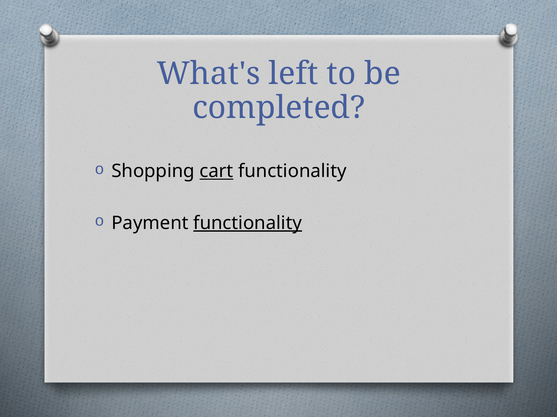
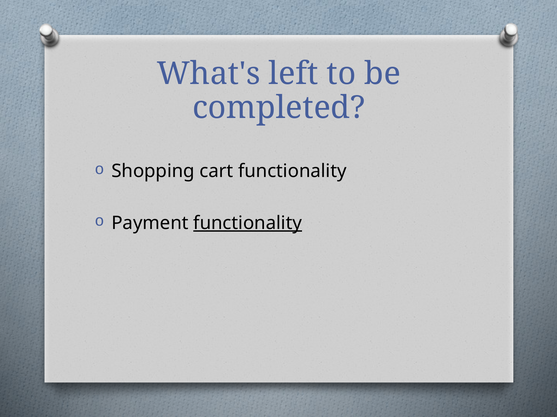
cart underline: present -> none
